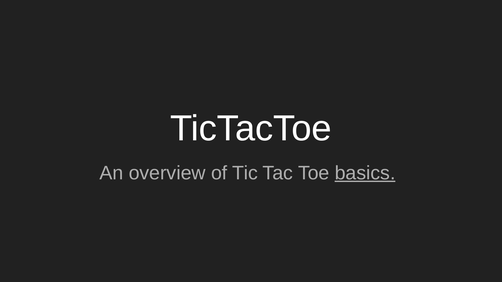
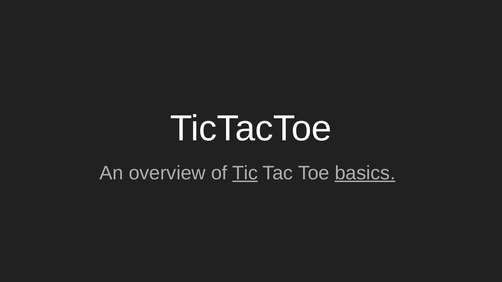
Tic underline: none -> present
